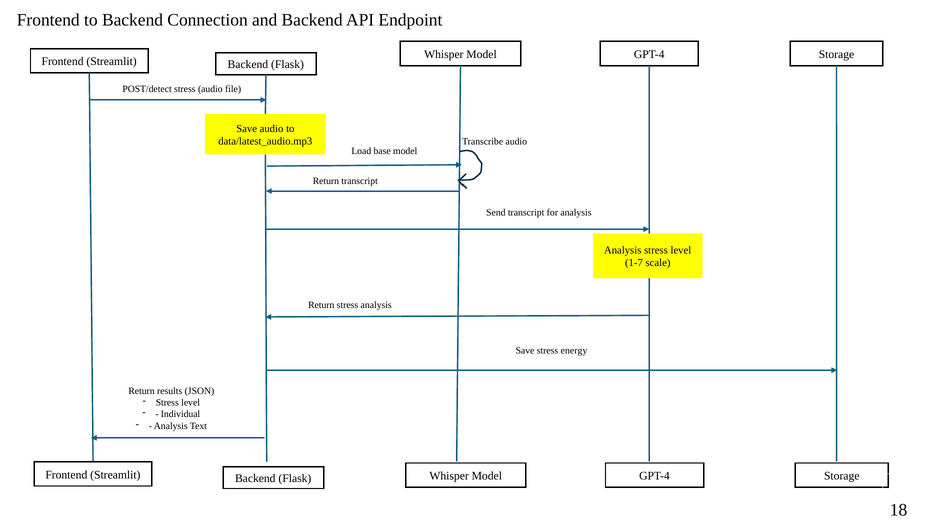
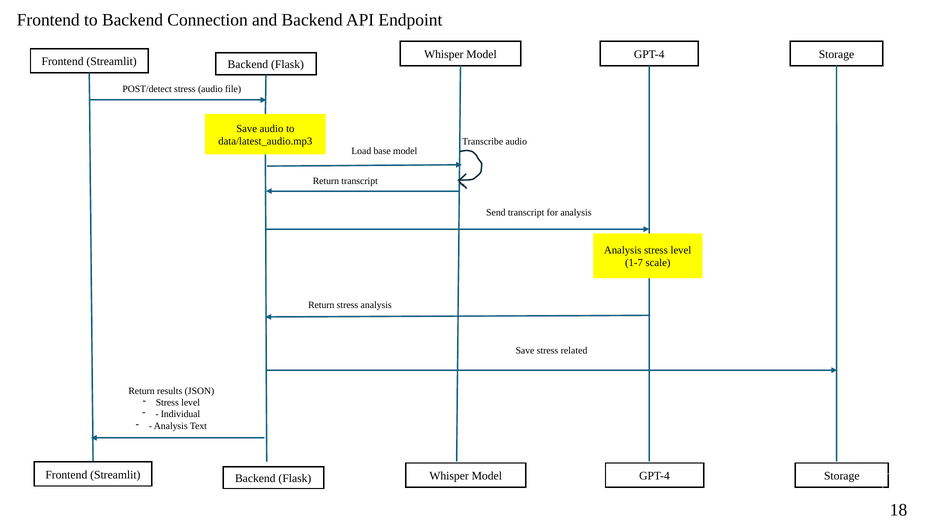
energy: energy -> related
